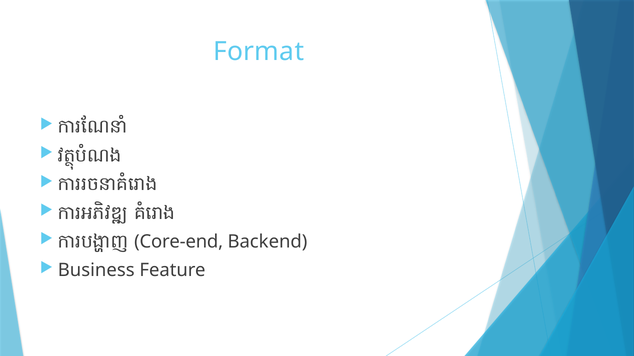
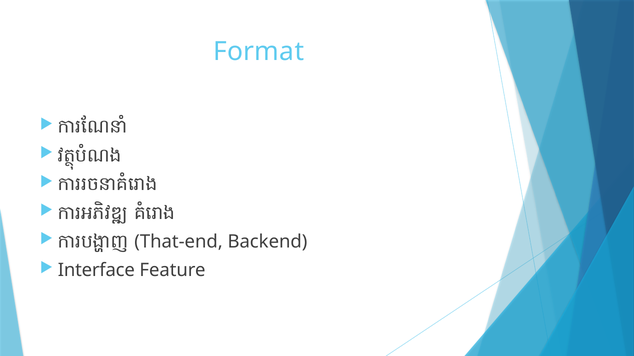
Core-end: Core-end -> That-end
Business: Business -> Interface
